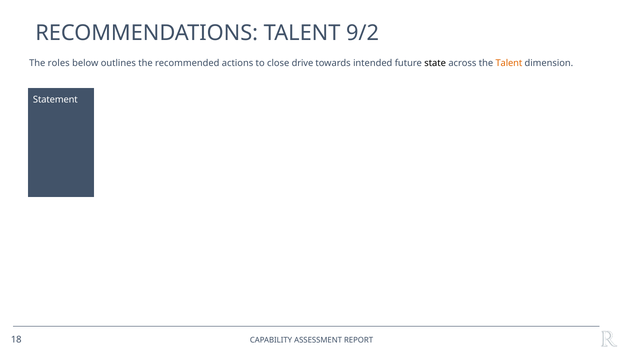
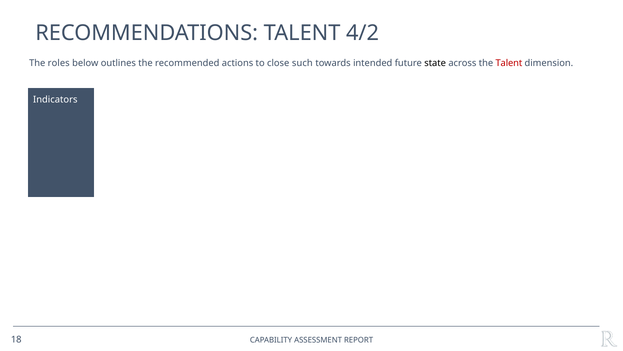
9/2: 9/2 -> 4/2
drive: drive -> such
Talent at (509, 63) colour: orange -> red
Statement: Statement -> Indicators
